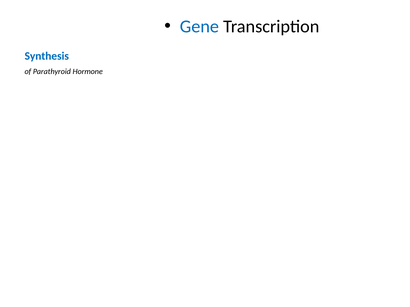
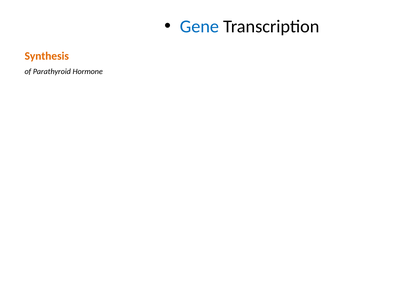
Synthesis colour: blue -> orange
